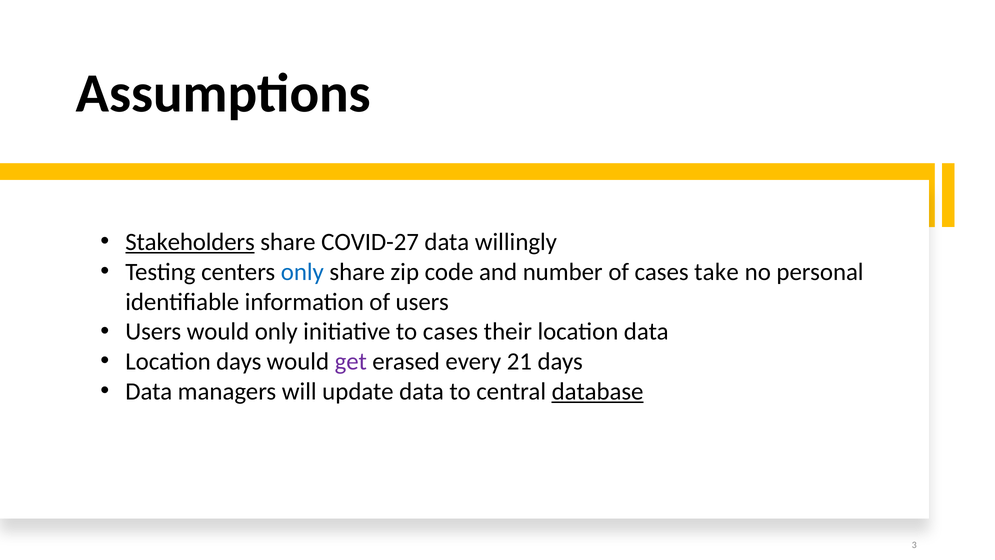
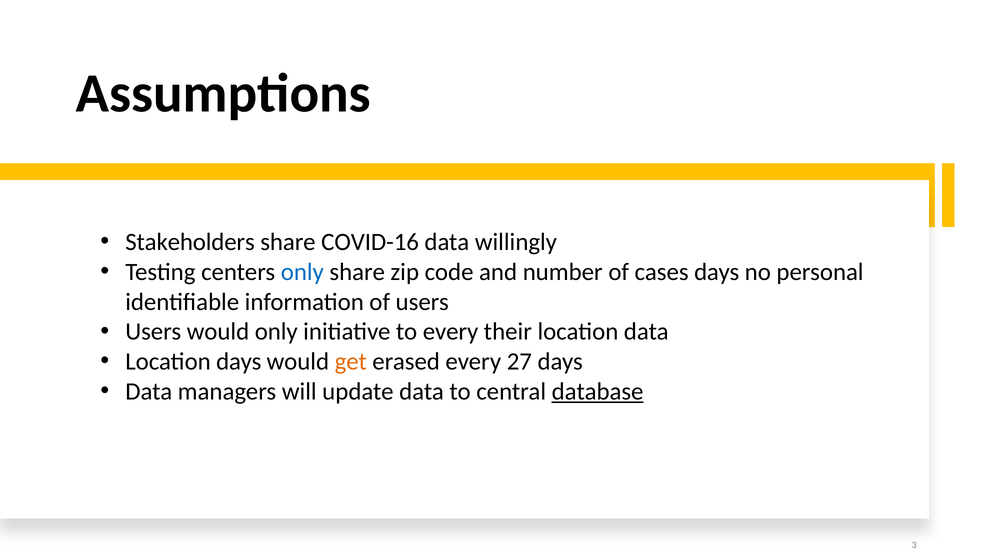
Stakeholders underline: present -> none
COVID-27: COVID-27 -> COVID-16
cases take: take -> days
to cases: cases -> every
get colour: purple -> orange
21: 21 -> 27
